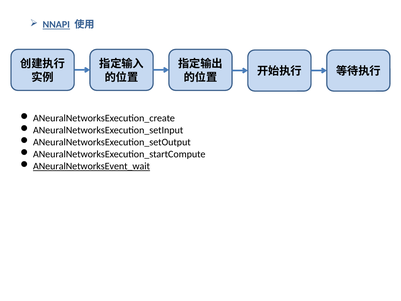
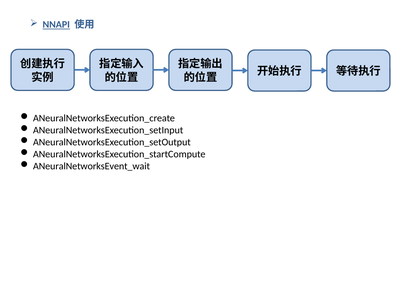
ANeuralNetworksEvent_wait underline: present -> none
